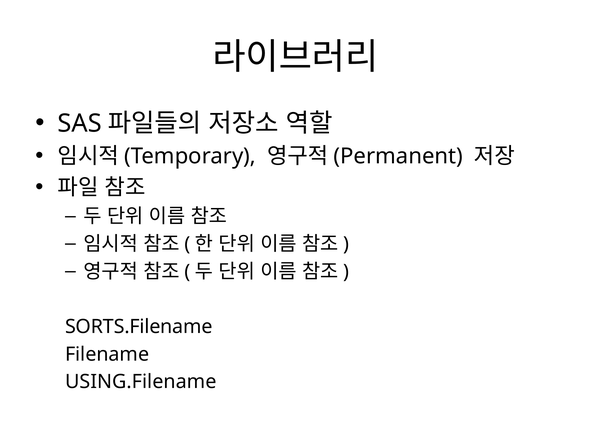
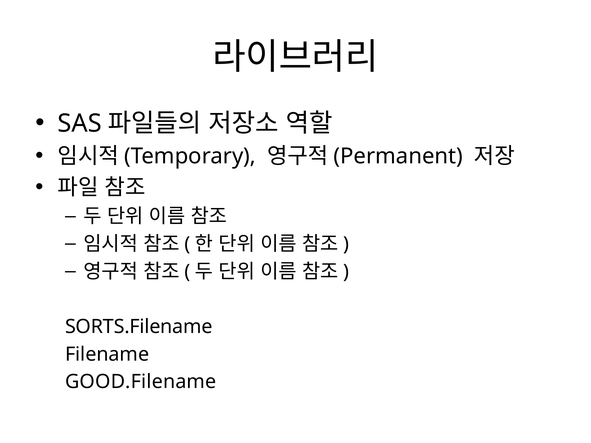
USING.Filename: USING.Filename -> GOOD.Filename
